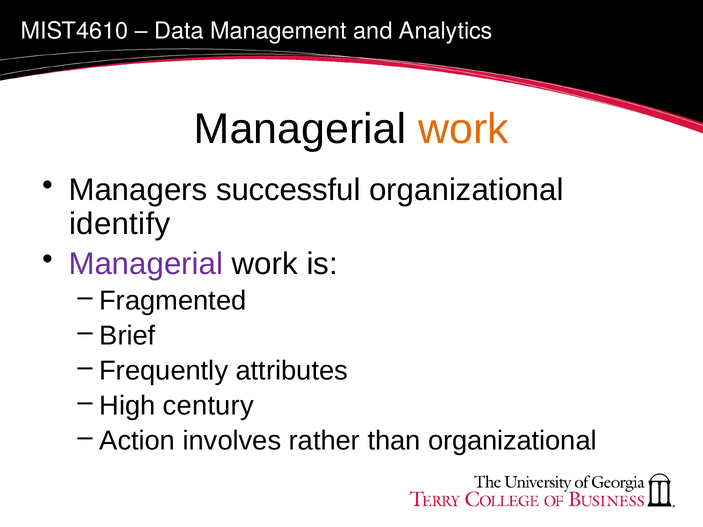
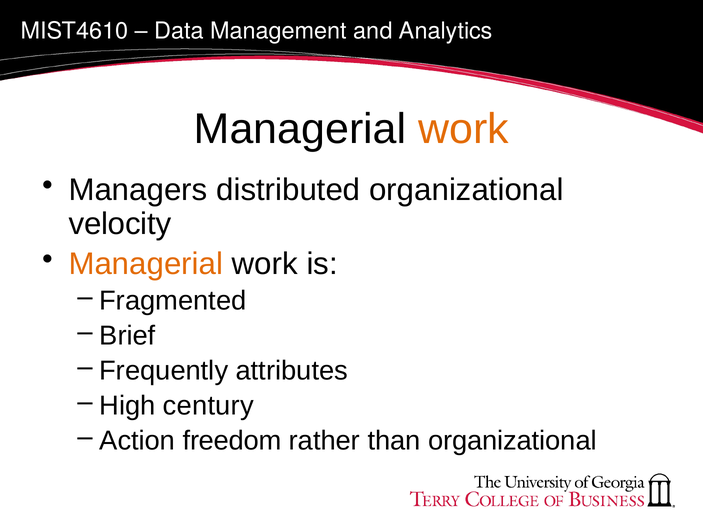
successful: successful -> distributed
identify: identify -> velocity
Managerial at (146, 264) colour: purple -> orange
involves: involves -> freedom
